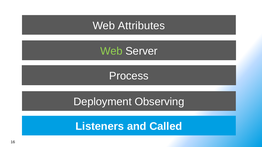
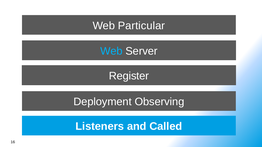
Attributes: Attributes -> Particular
Web at (111, 51) colour: light green -> light blue
Process: Process -> Register
